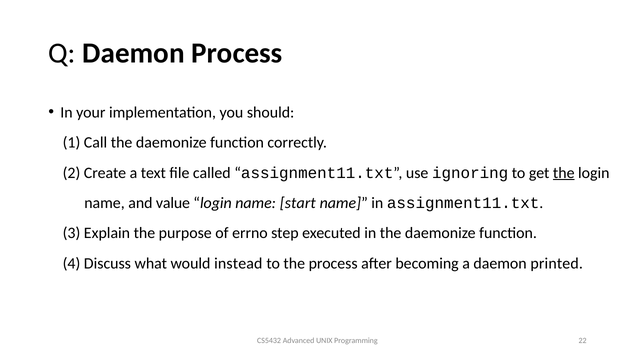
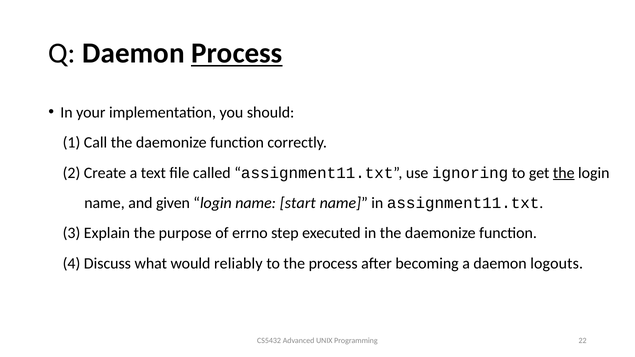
Process at (237, 53) underline: none -> present
value: value -> given
instead: instead -> reliably
printed: printed -> logouts
